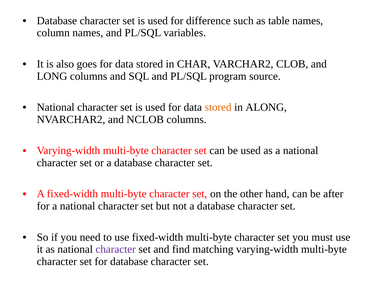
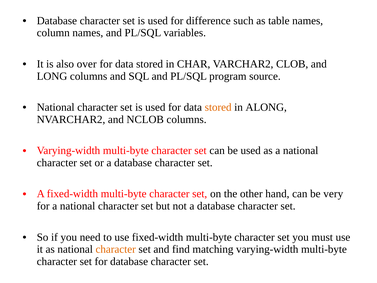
goes: goes -> over
after: after -> very
character at (116, 249) colour: purple -> orange
